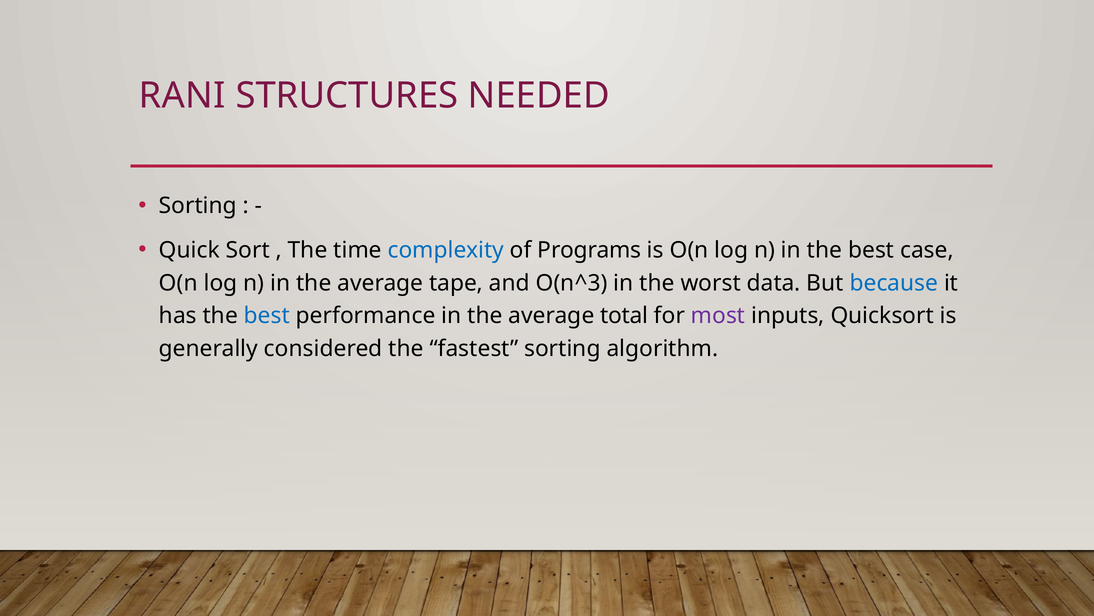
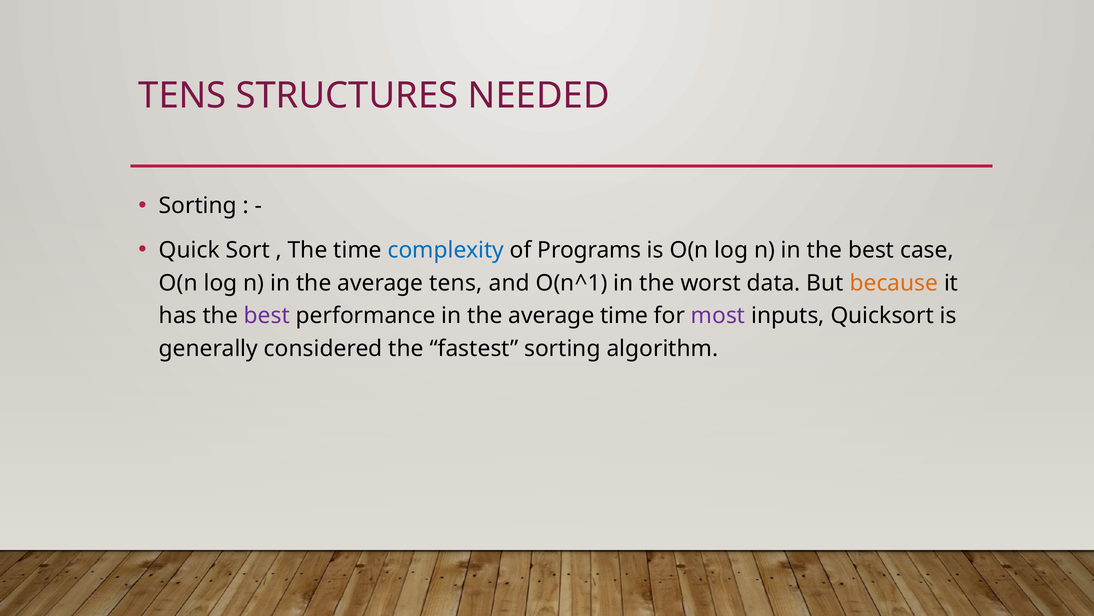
RANI at (182, 96): RANI -> TENS
average tape: tape -> tens
O(n^3: O(n^3 -> O(n^1
because colour: blue -> orange
best at (267, 316) colour: blue -> purple
average total: total -> time
